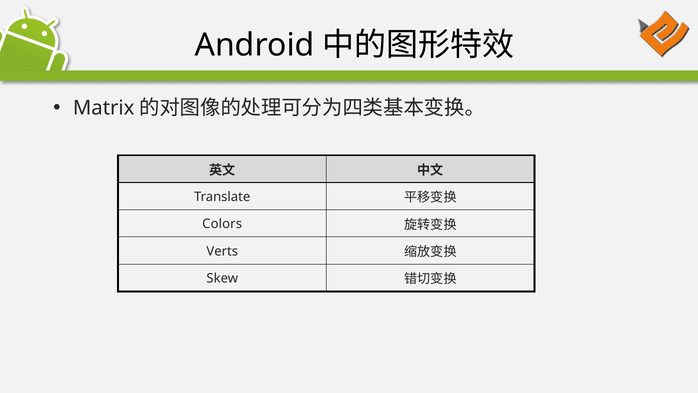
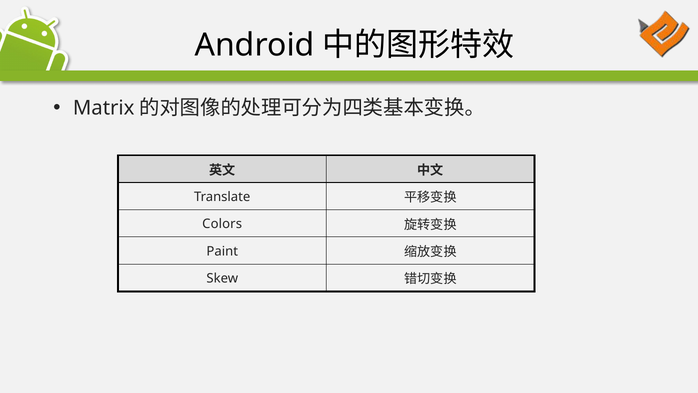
Verts: Verts -> Paint
